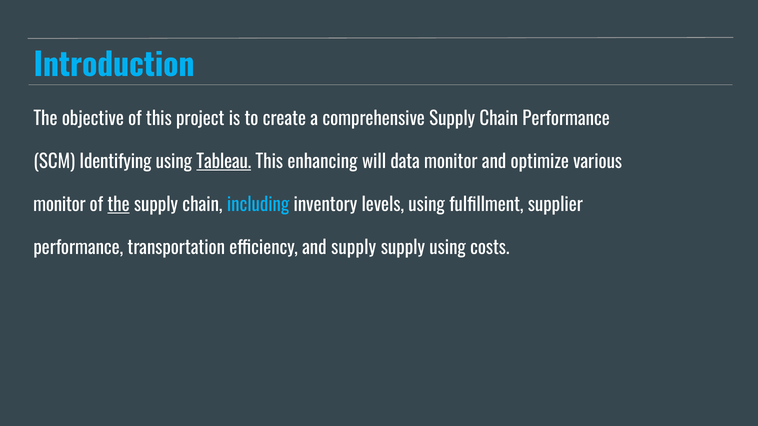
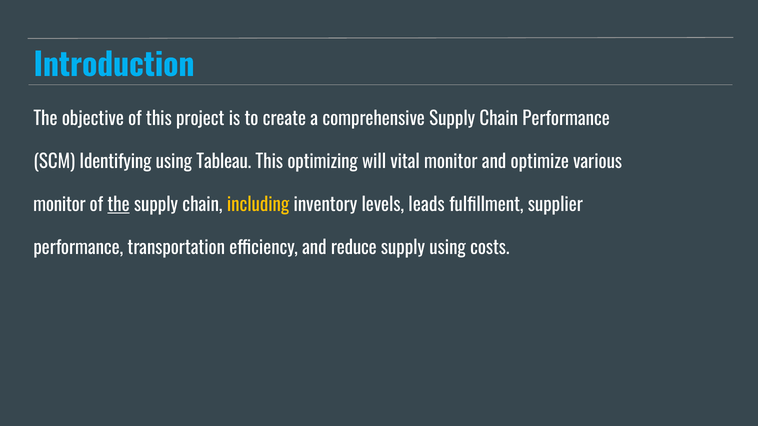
Tableau underline: present -> none
enhancing: enhancing -> optimizing
data: data -> vital
including colour: light blue -> yellow
levels using: using -> leads
and supply: supply -> reduce
